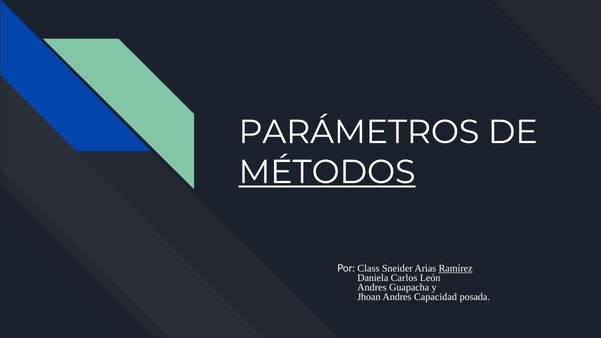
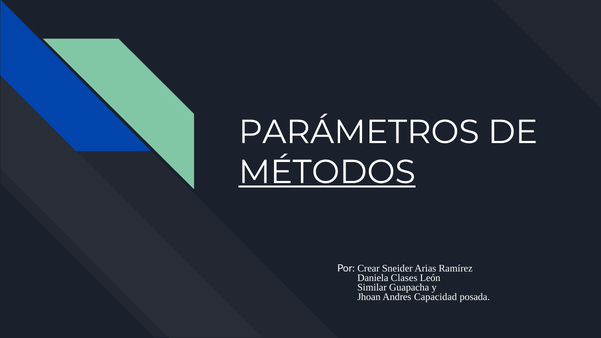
Class: Class -> Crear
Ramírez underline: present -> none
Carlos: Carlos -> Clases
Andres at (372, 288): Andres -> Similar
